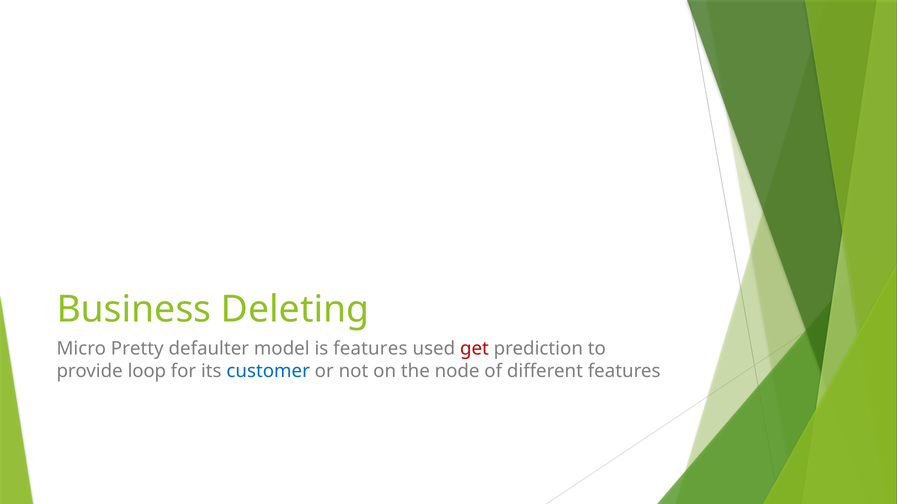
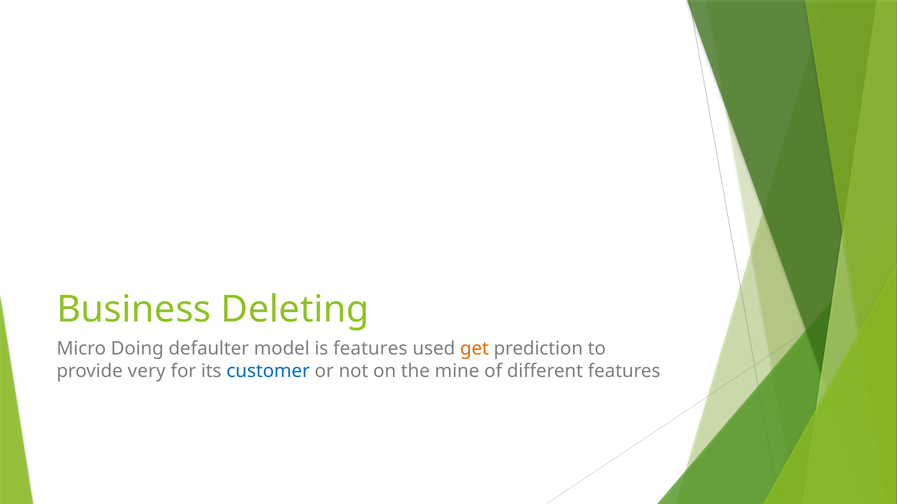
Pretty: Pretty -> Doing
get colour: red -> orange
loop: loop -> very
node: node -> mine
